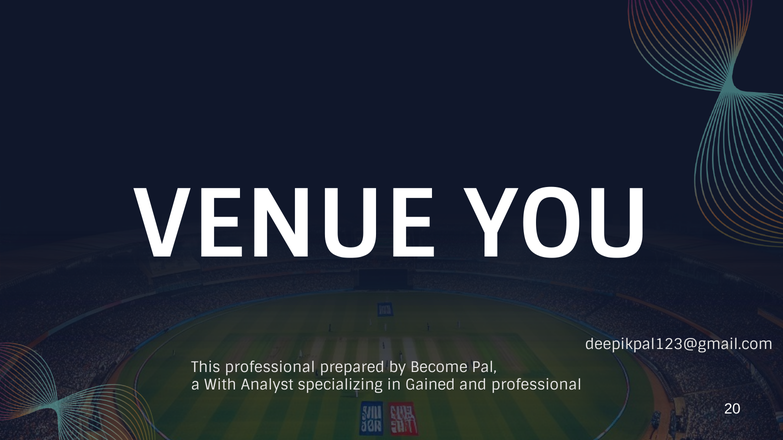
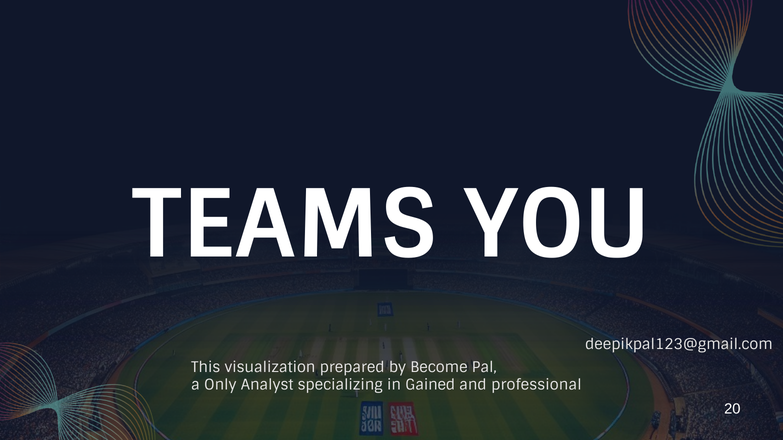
VENUE: VENUE -> TEAMS
This professional: professional -> visualization
With: With -> Only
